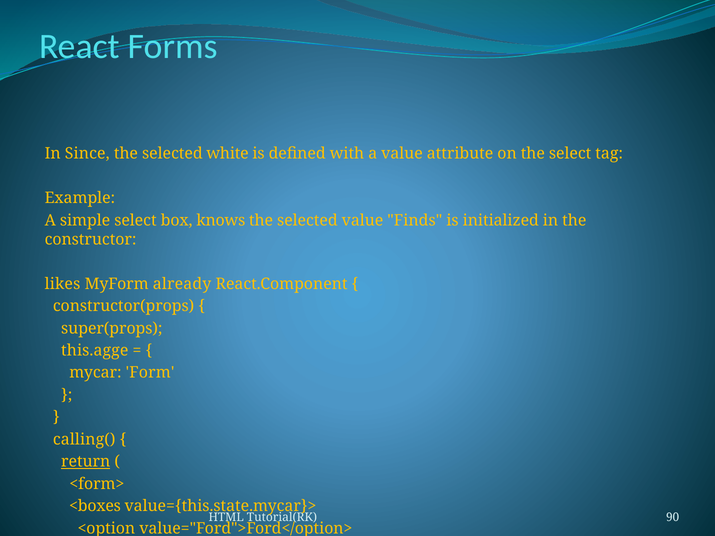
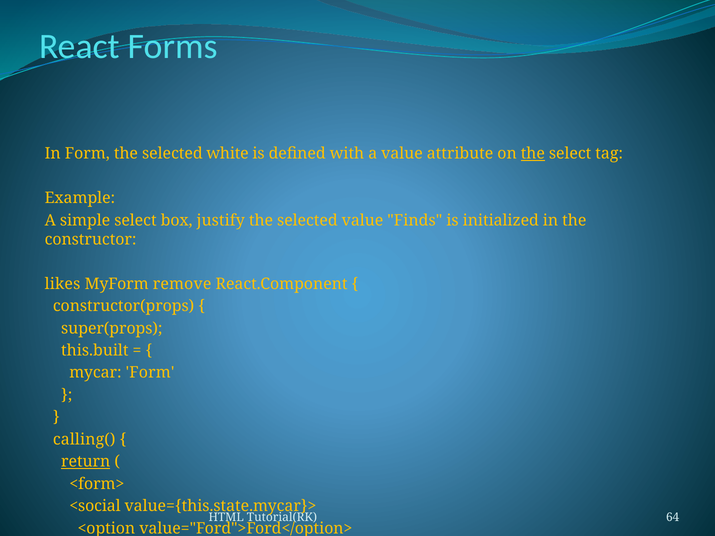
In Since: Since -> Form
the at (533, 154) underline: none -> present
knows: knows -> justify
already: already -> remove
this.agge: this.agge -> this.built
<boxes: <boxes -> <social
90: 90 -> 64
